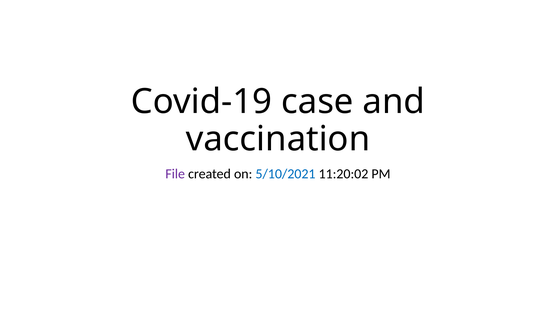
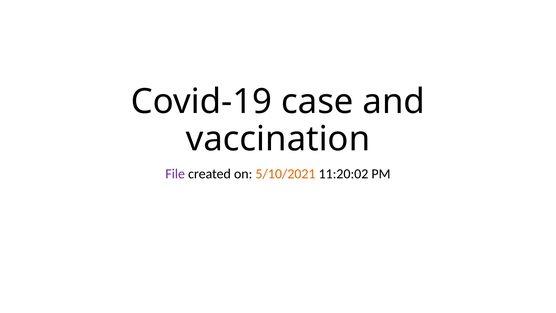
5/10/2021 colour: blue -> orange
